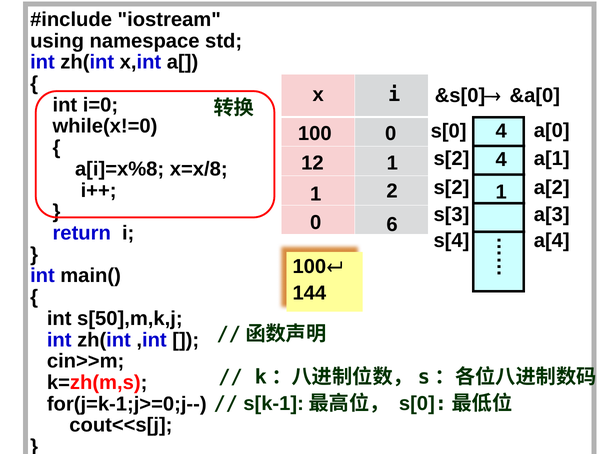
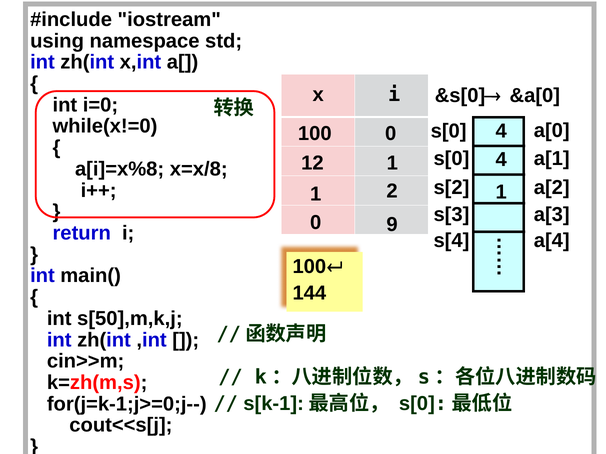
s[2 at (451, 159): s[2 -> s[0
6: 6 -> 9
